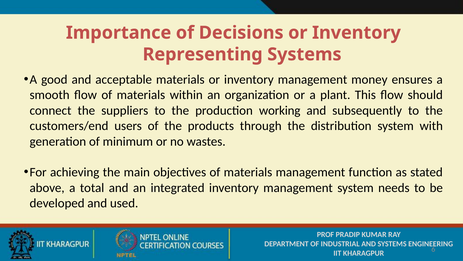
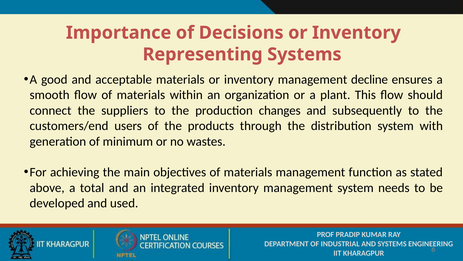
money: money -> decline
working: working -> changes
